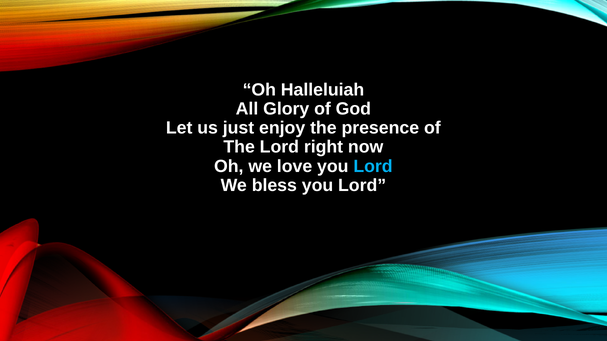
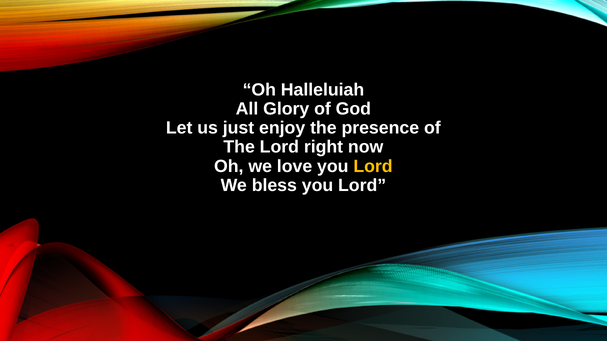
Lord at (373, 166) colour: light blue -> yellow
